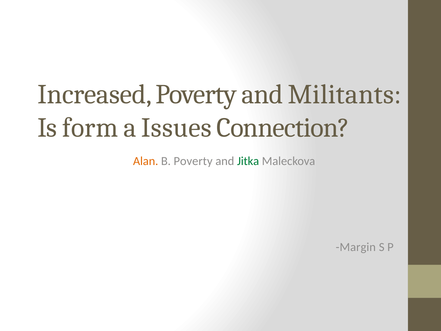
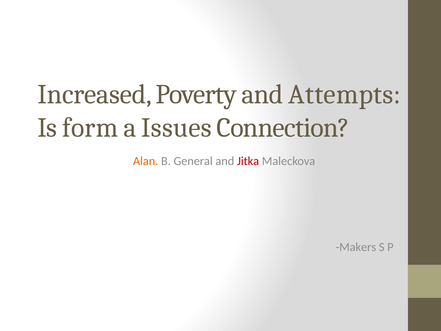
Militants: Militants -> Attempts
B Poverty: Poverty -> General
Jitka colour: green -> red
Margin: Margin -> Makers
